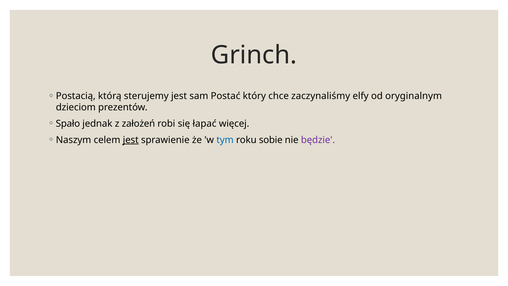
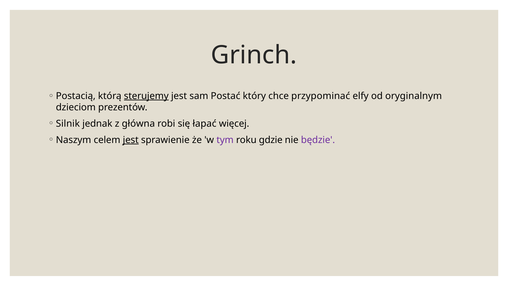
sterujemy underline: none -> present
zaczynaliśmy: zaczynaliśmy -> przypominać
Spało: Spało -> Silnik
założeń: założeń -> główna
tym colour: blue -> purple
sobie: sobie -> gdzie
